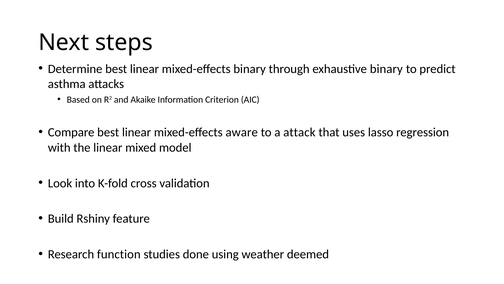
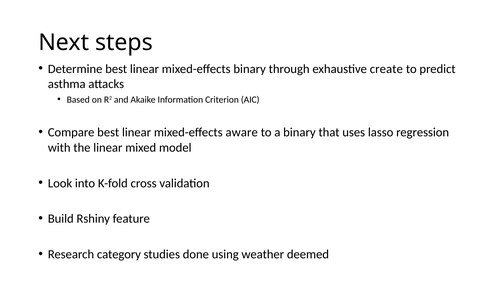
exhaustive binary: binary -> create
a attack: attack -> binary
function: function -> category
